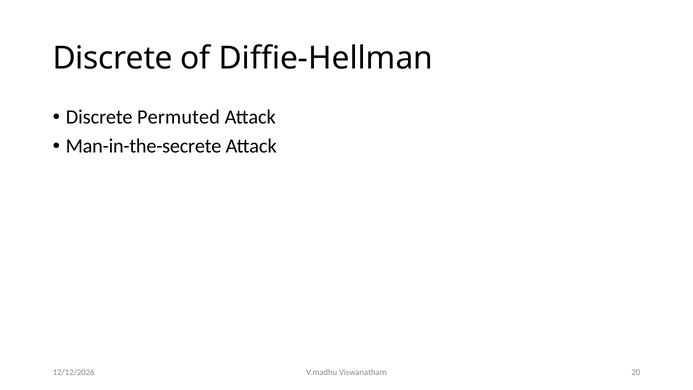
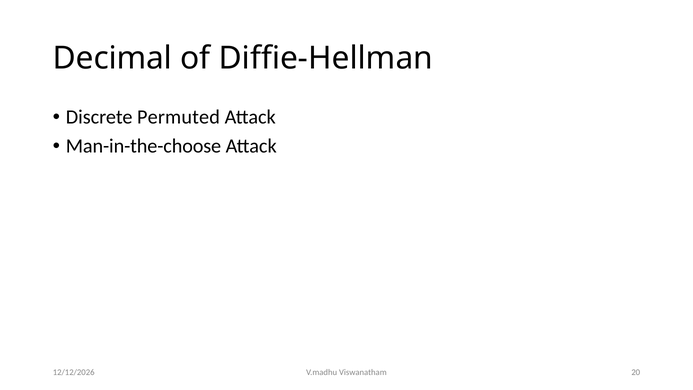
Discrete at (113, 58): Discrete -> Decimal
Man-in-the-secrete: Man-in-the-secrete -> Man-in-the-choose
